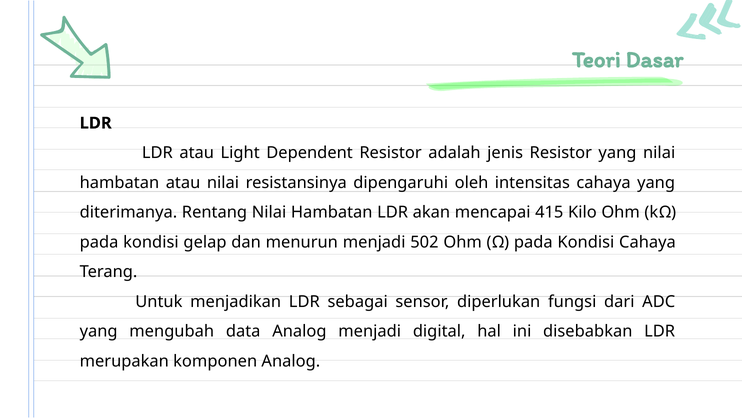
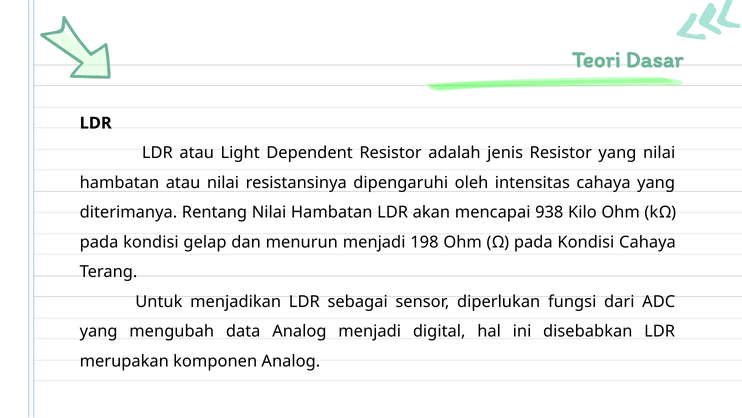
415: 415 -> 938
502: 502 -> 198
